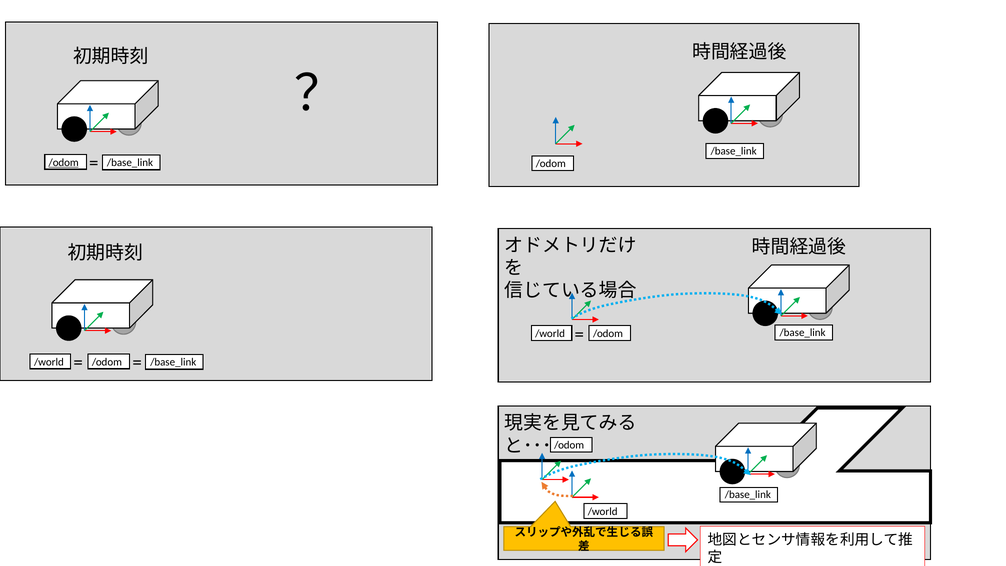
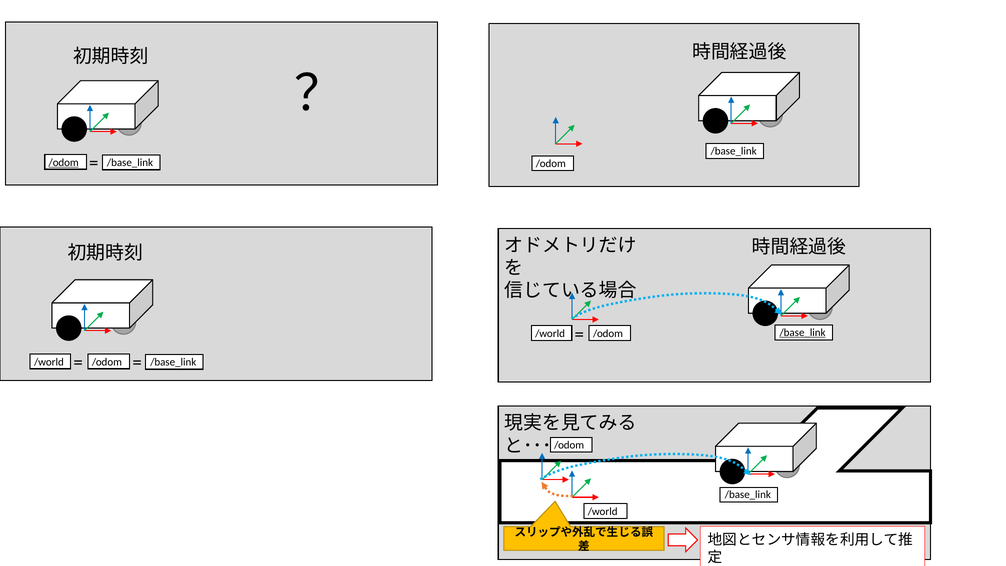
/base_link at (803, 333) underline: none -> present
